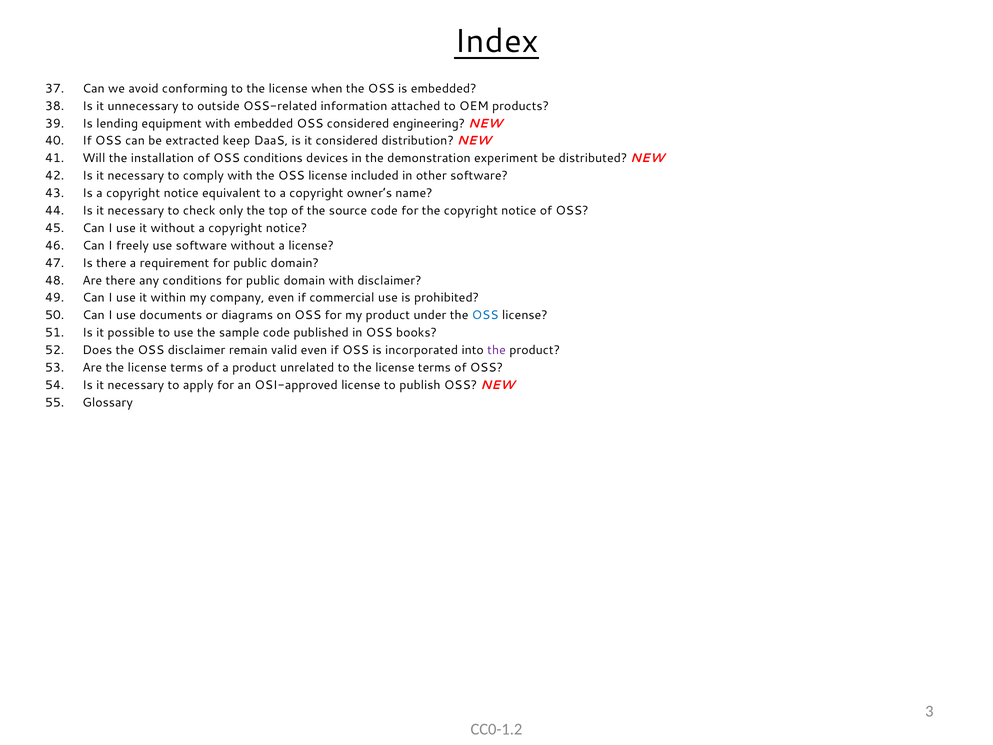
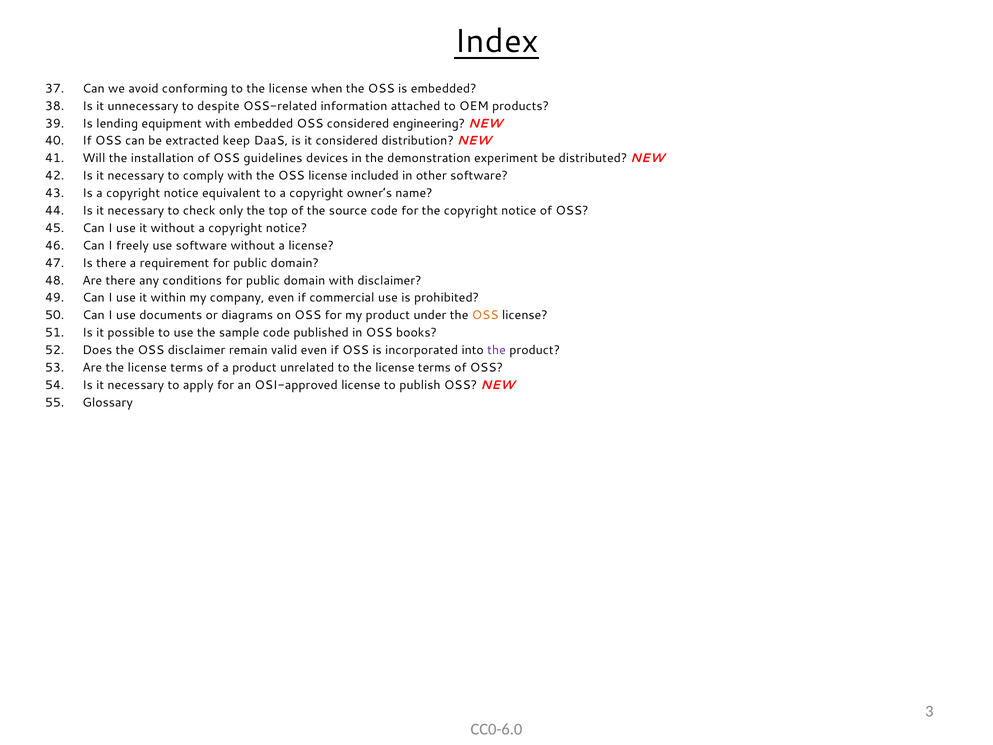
outside: outside -> despite
OSS conditions: conditions -> guidelines
OSS at (485, 315) colour: blue -> orange
CC0-1.2: CC0-1.2 -> CC0-6.0
